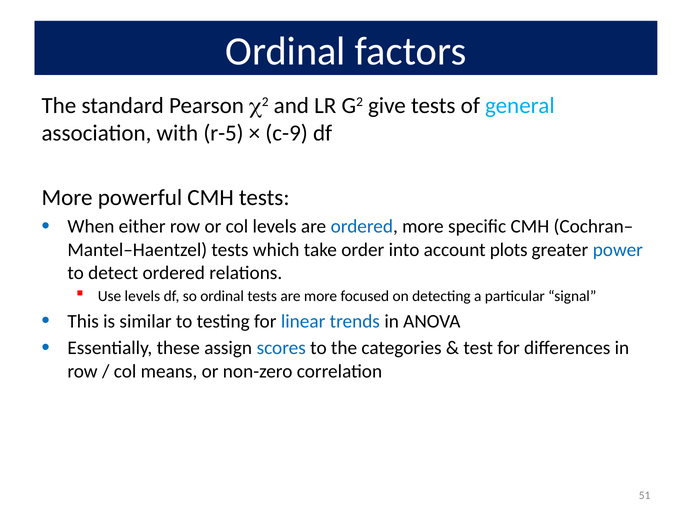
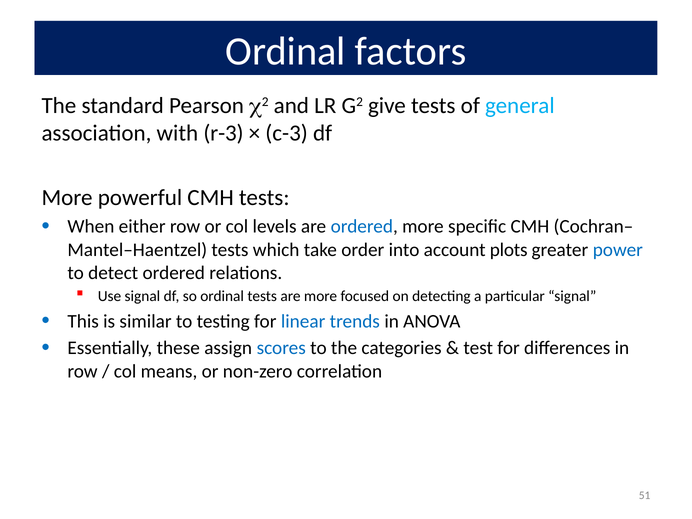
r-5: r-5 -> r-3
c-9: c-9 -> c-3
Use levels: levels -> signal
